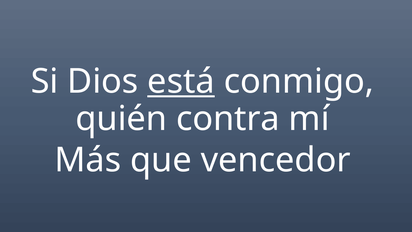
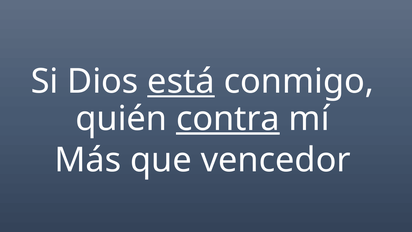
contra underline: none -> present
